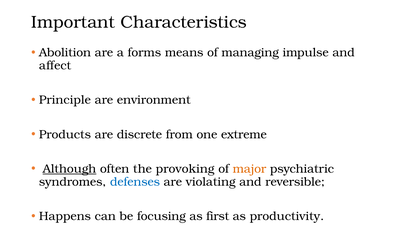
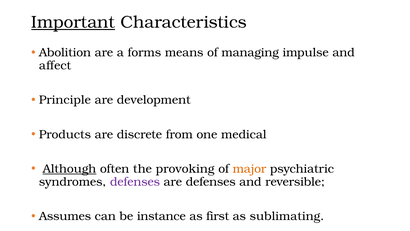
Important underline: none -> present
environment: environment -> development
extreme: extreme -> medical
defenses at (135, 181) colour: blue -> purple
are violating: violating -> defenses
Happens: Happens -> Assumes
focusing: focusing -> instance
productivity: productivity -> sublimating
